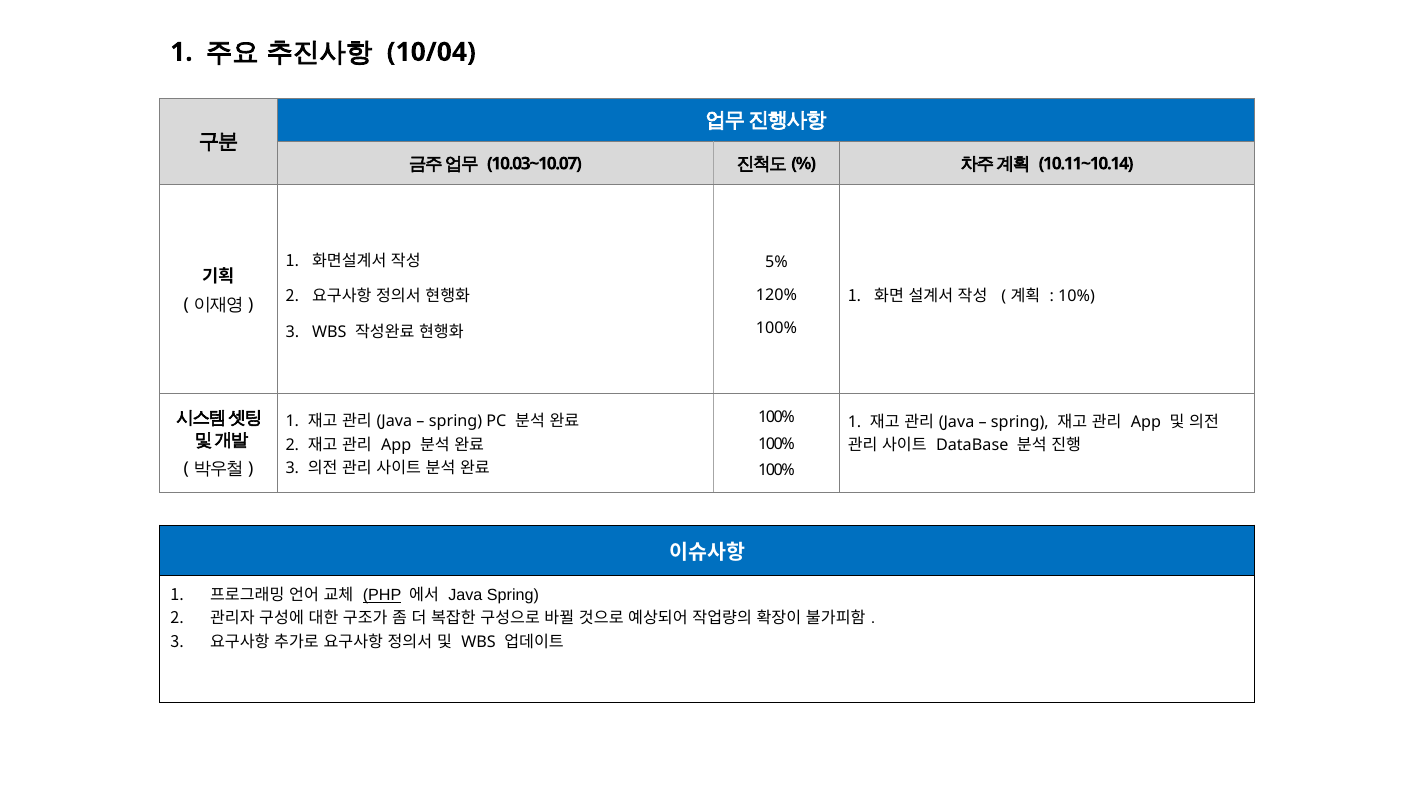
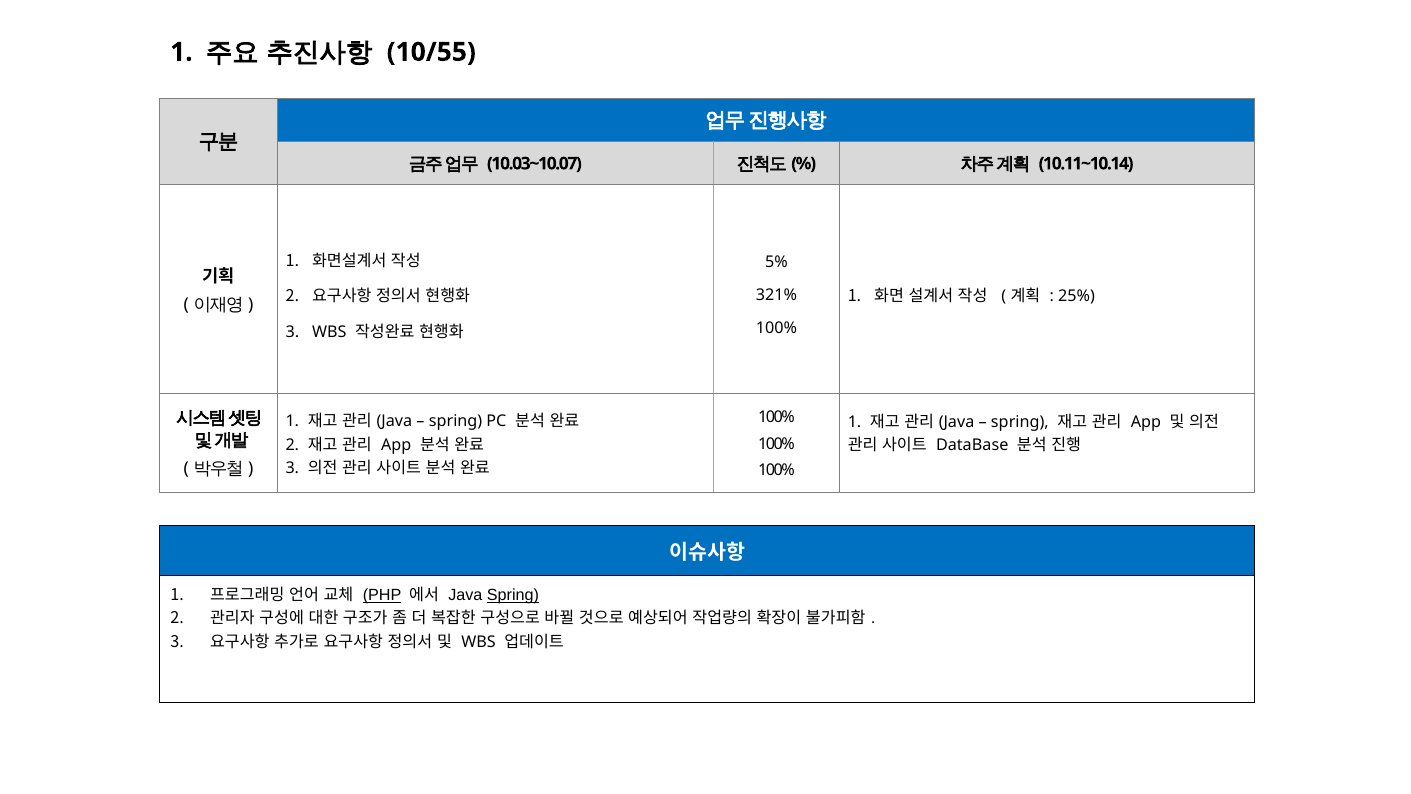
10/04: 10/04 -> 10/55
10%: 10% -> 25%
120%: 120% -> 321%
Spring at (513, 595) underline: none -> present
